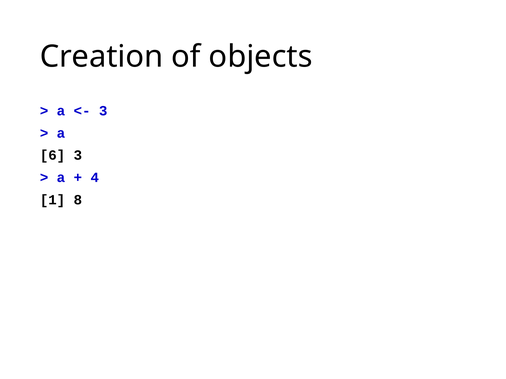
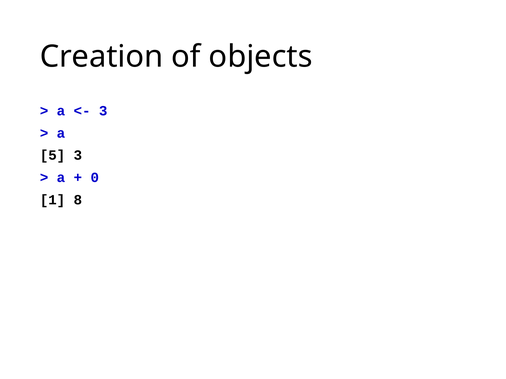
6: 6 -> 5
4: 4 -> 0
